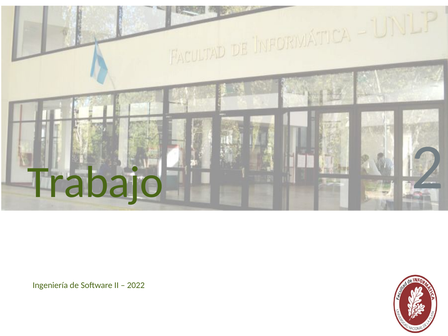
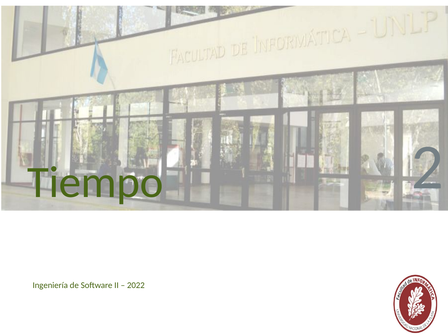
Trabajo: Trabajo -> Tiempo
